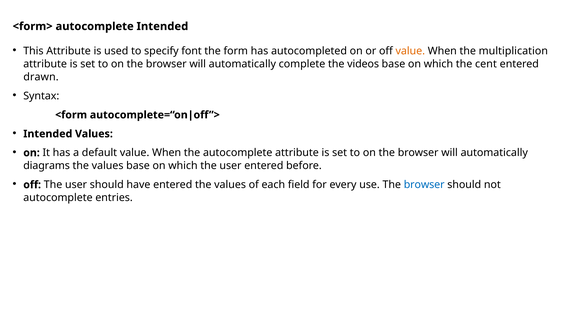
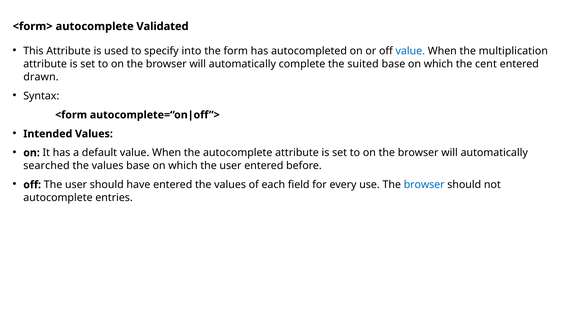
autocomplete Intended: Intended -> Validated
font: font -> into
value at (410, 51) colour: orange -> blue
videos: videos -> suited
diagrams: diagrams -> searched
